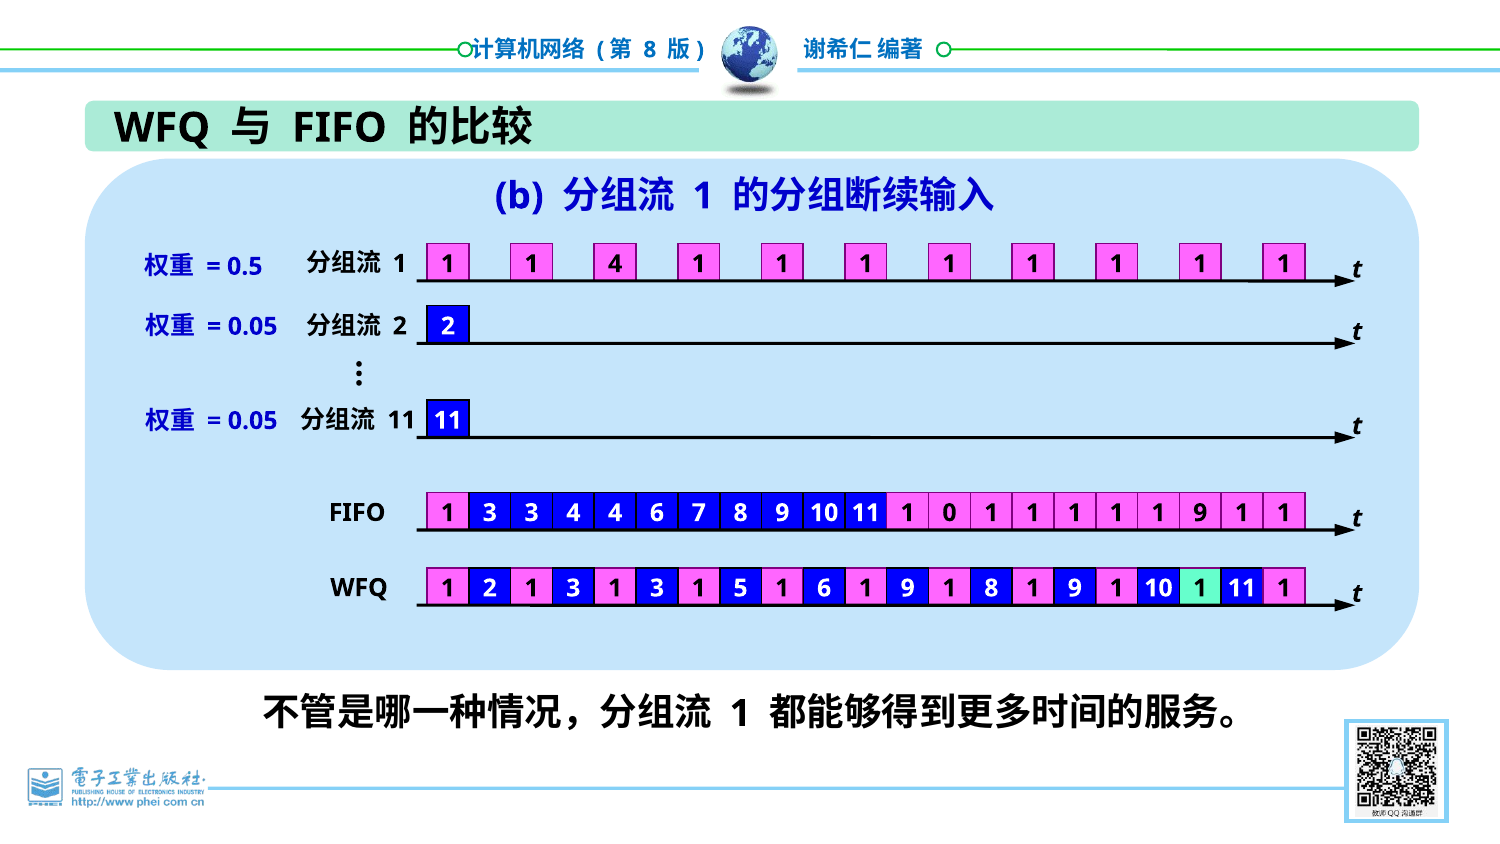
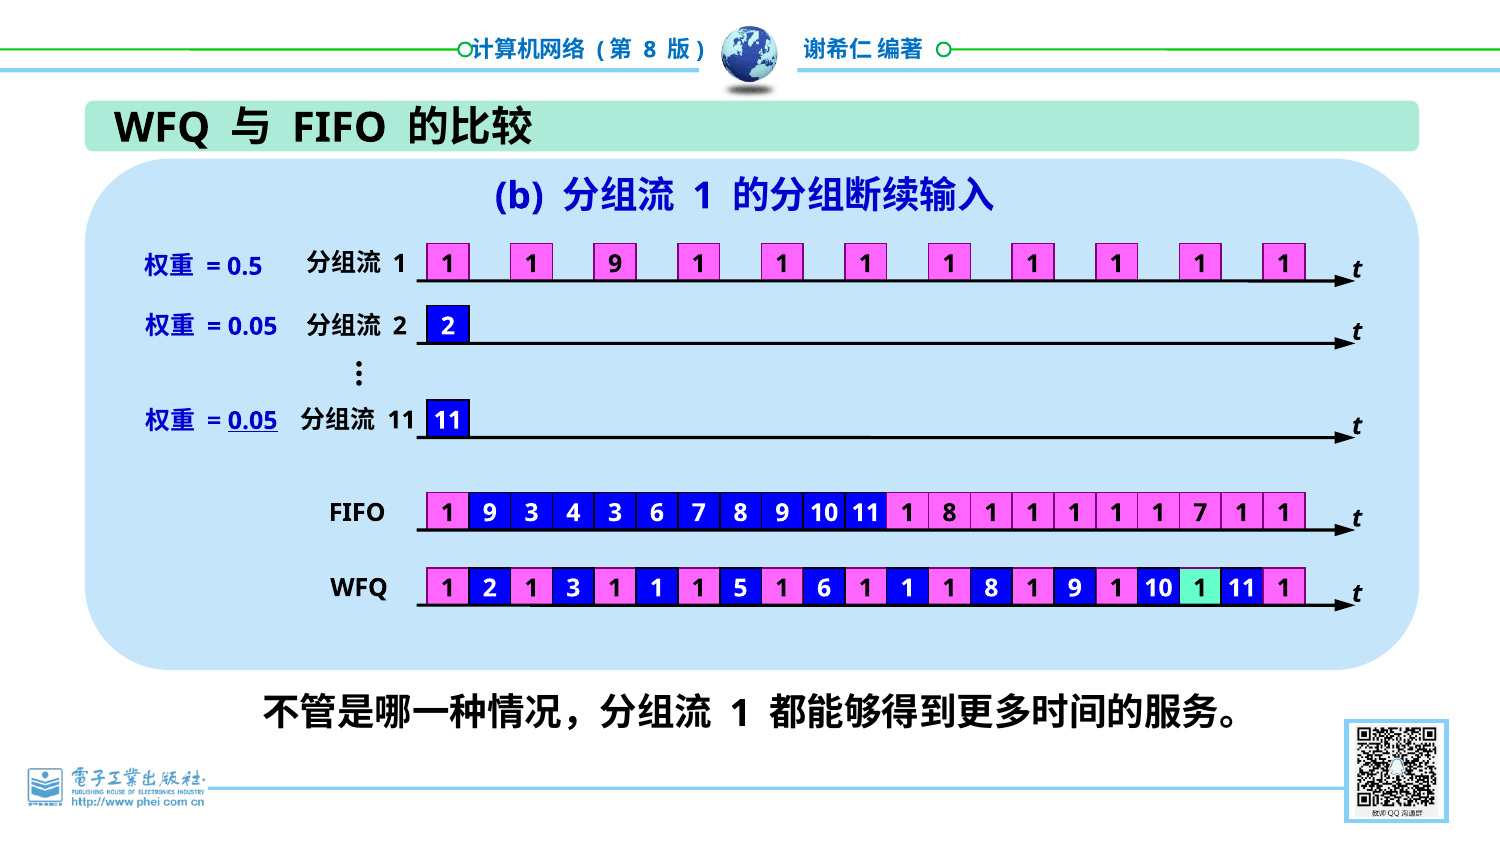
1 1 4: 4 -> 9
0.05 at (253, 421) underline: none -> present
3 at (490, 513): 3 -> 9
4 4: 4 -> 3
11 1 0: 0 -> 8
1 9: 9 -> 7
2 3 3: 3 -> 1
6 9: 9 -> 1
